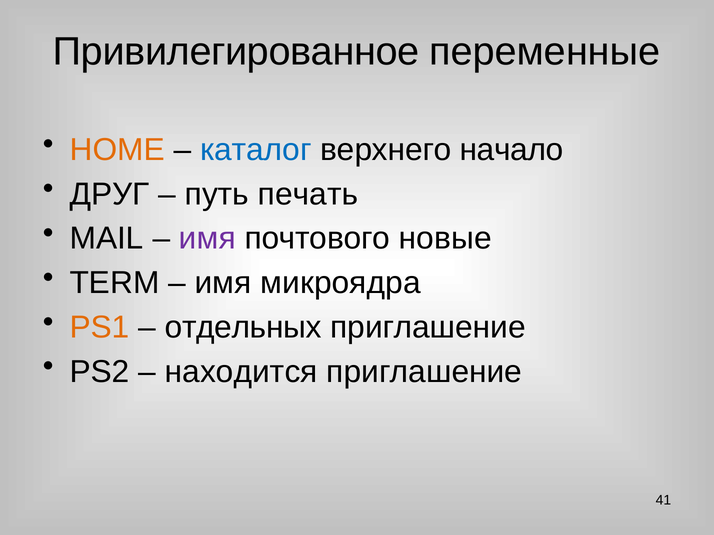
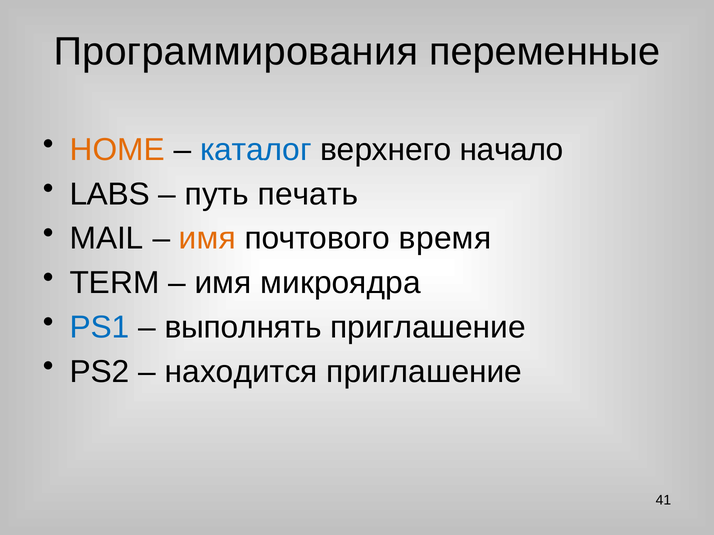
Привилегированное: Привилегированное -> Программирования
ДРУГ: ДРУГ -> LABS
имя at (207, 239) colour: purple -> orange
новые: новые -> время
PS1 colour: orange -> blue
отдельных: отдельных -> выполнять
